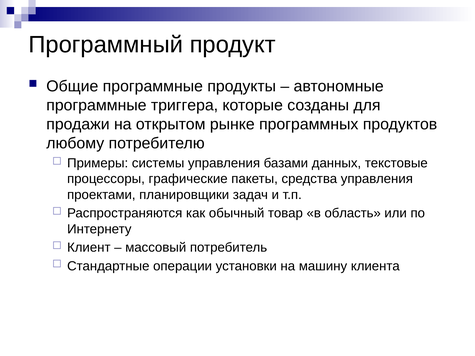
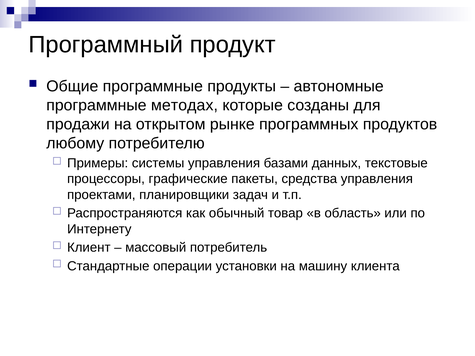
триггера: триггера -> методах
